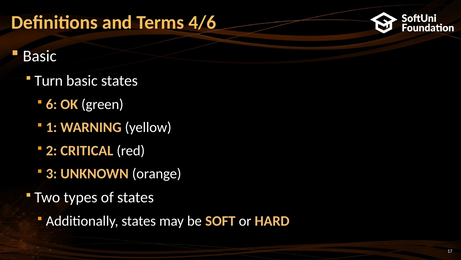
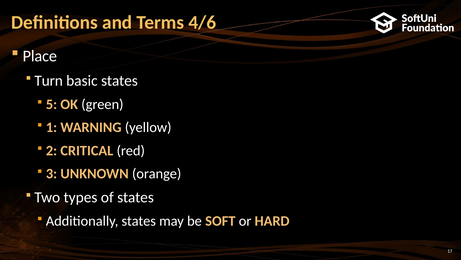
Basic at (40, 56): Basic -> Place
6: 6 -> 5
